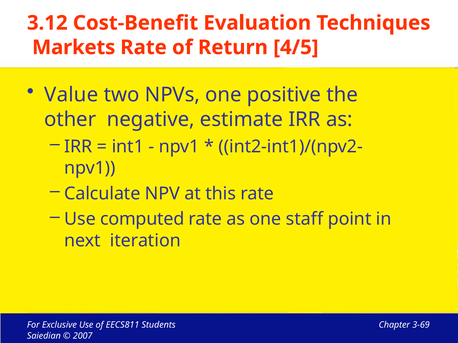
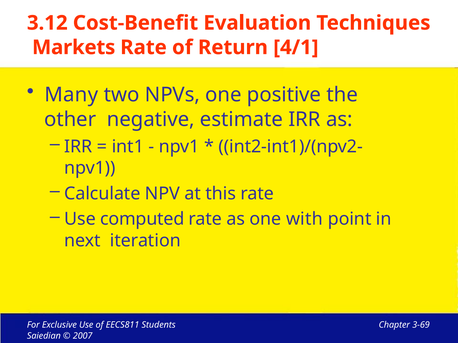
4/5: 4/5 -> 4/1
Value: Value -> Many
staff: staff -> with
